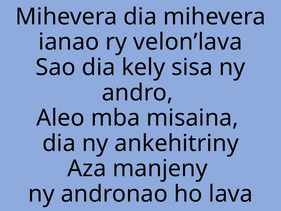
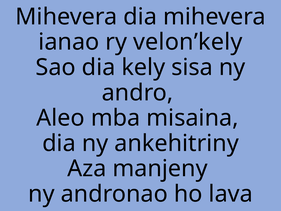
velon’lava: velon’lava -> velon’kely
